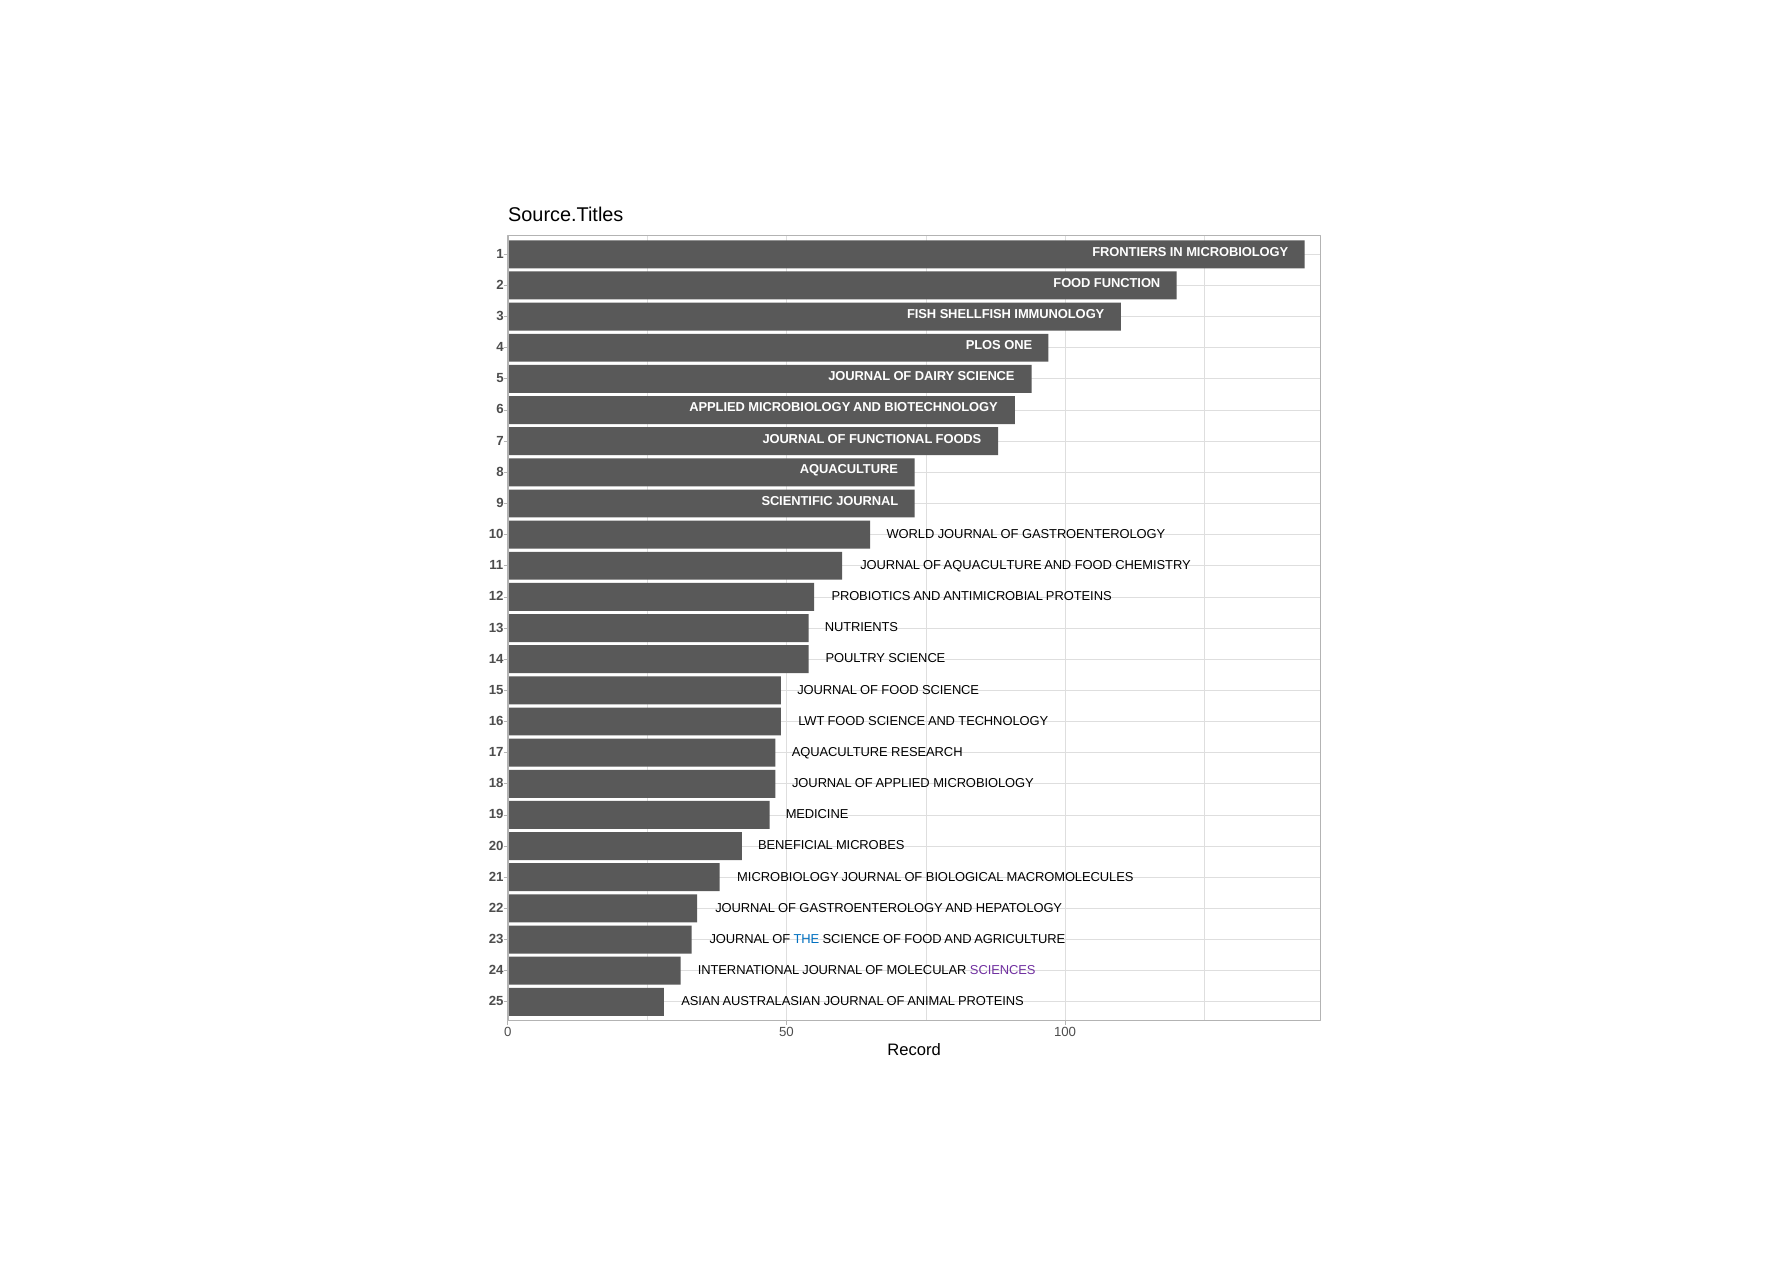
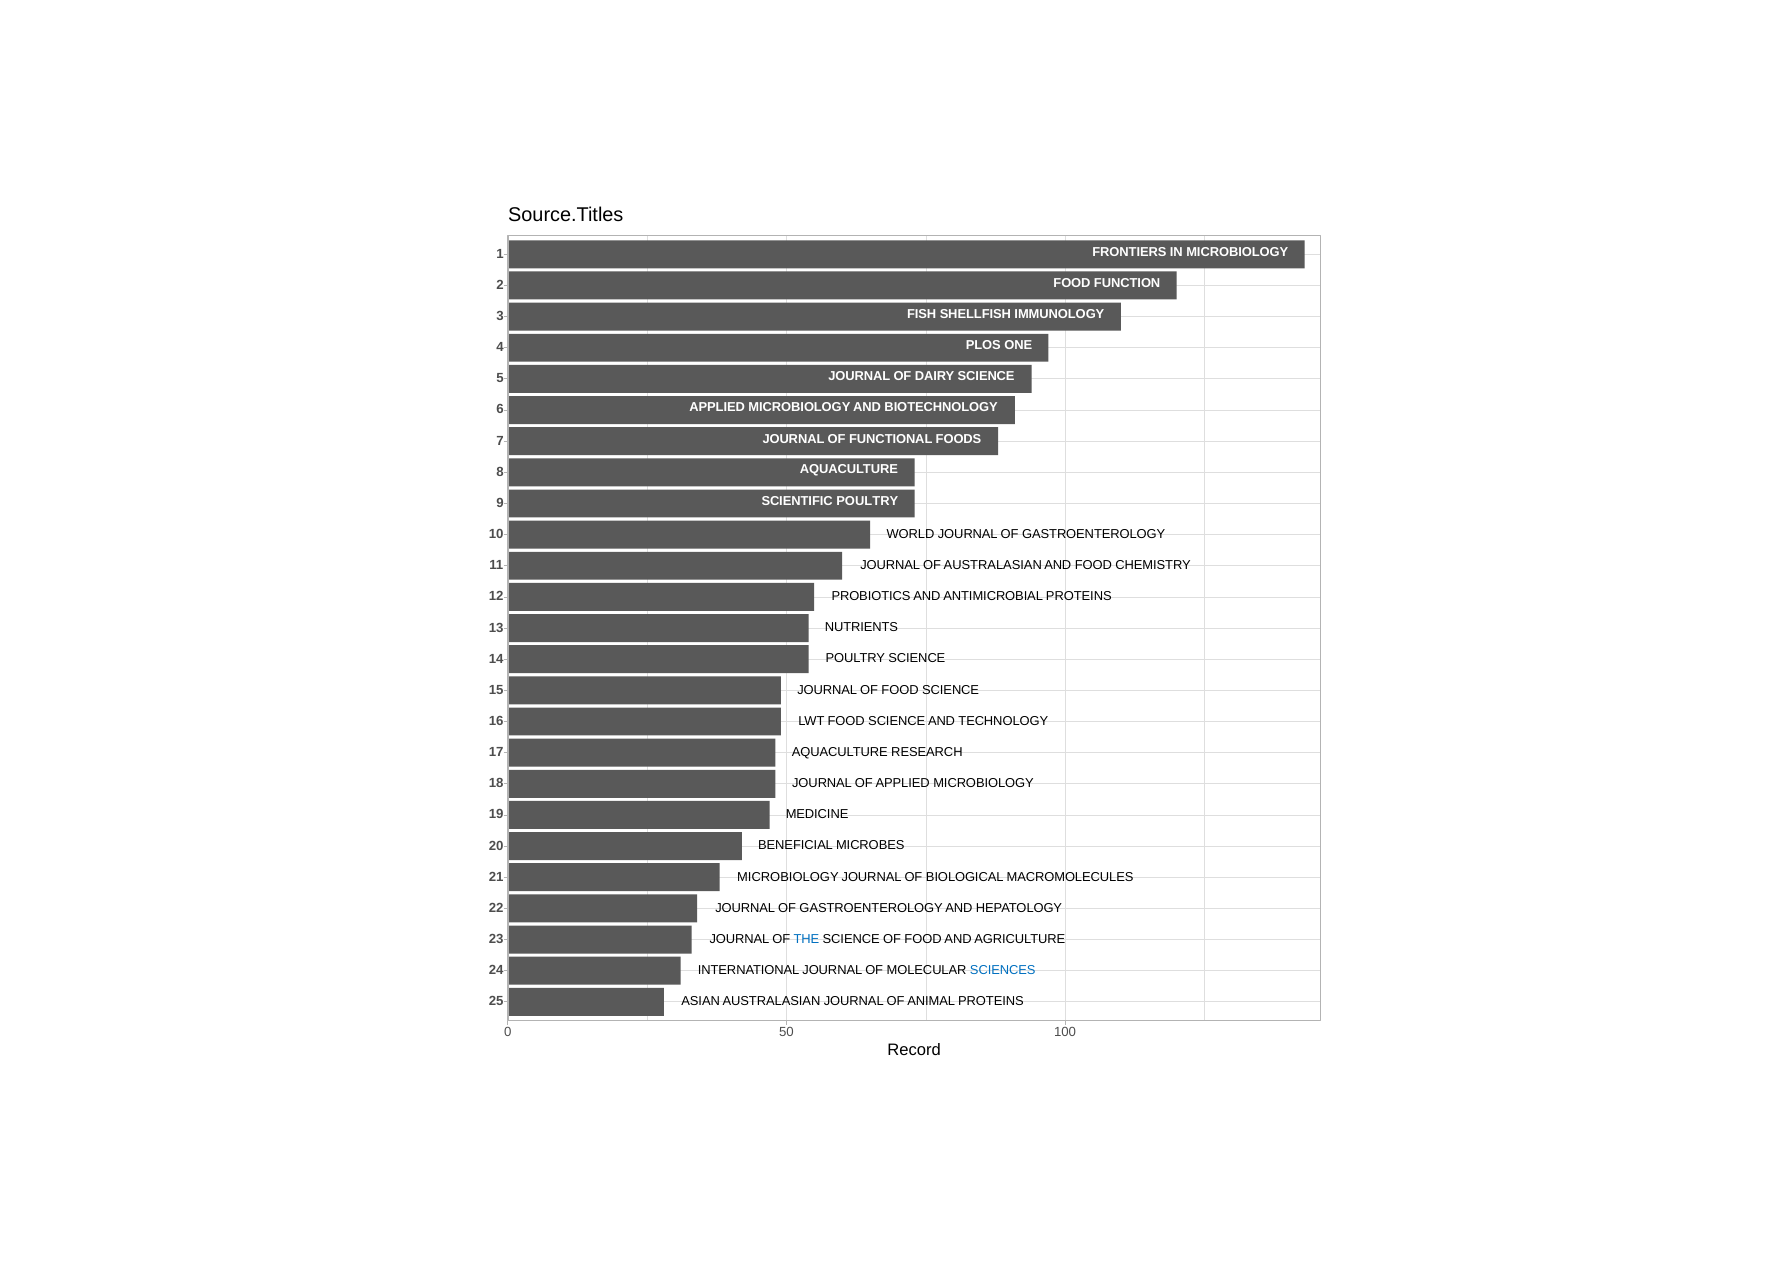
SCIENTIFIC JOURNAL: JOURNAL -> POULTRY
OF AQUACULTURE: AQUACULTURE -> AUSTRALASIAN
SCIENCES colour: purple -> blue
